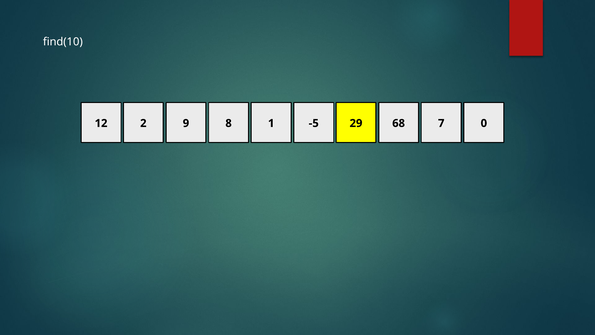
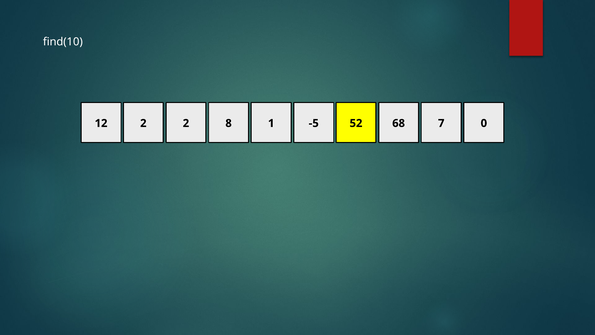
2 9: 9 -> 2
29: 29 -> 52
